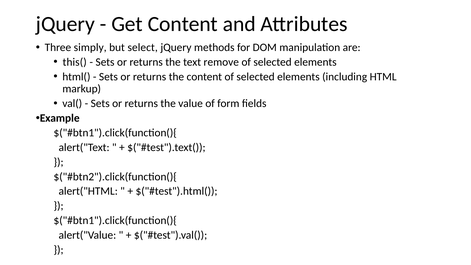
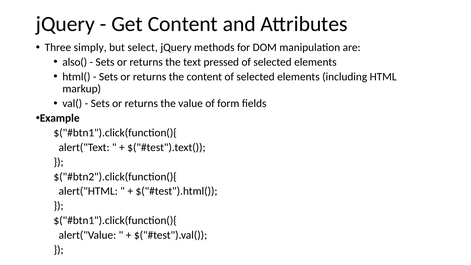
this(: this( -> also(
remove: remove -> pressed
